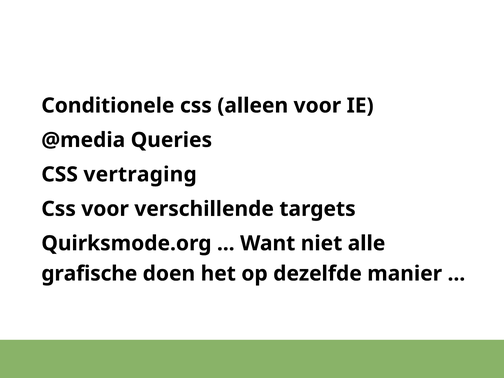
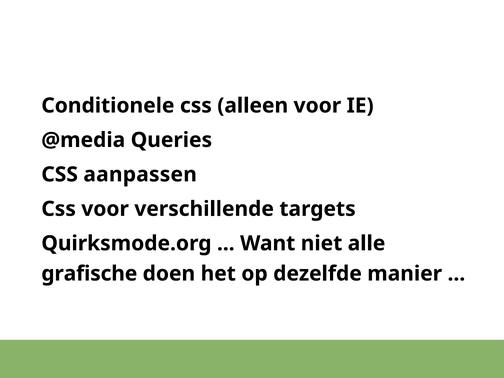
vertraging: vertraging -> aanpassen
